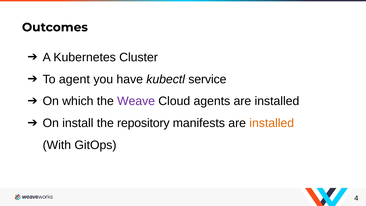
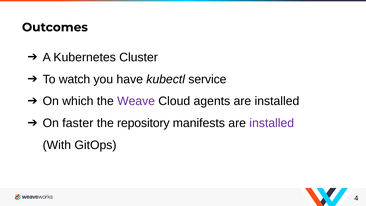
agent: agent -> watch
install: install -> faster
installed at (272, 123) colour: orange -> purple
